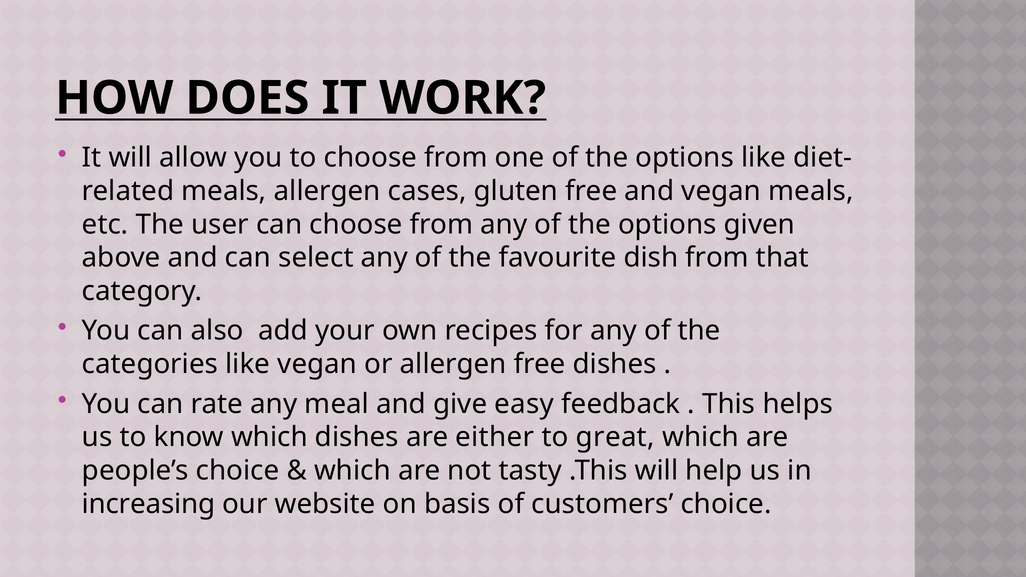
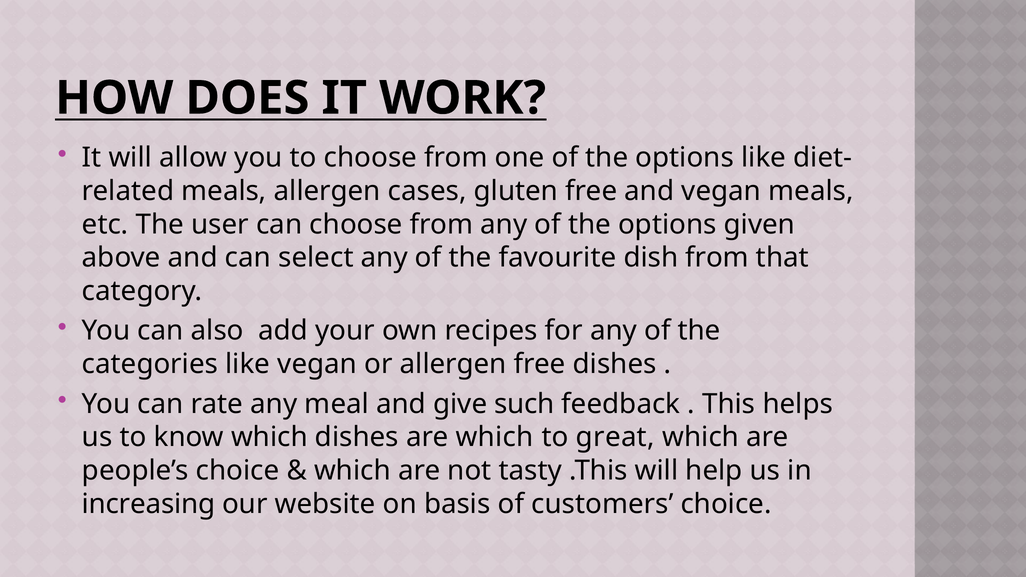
easy: easy -> such
are either: either -> which
